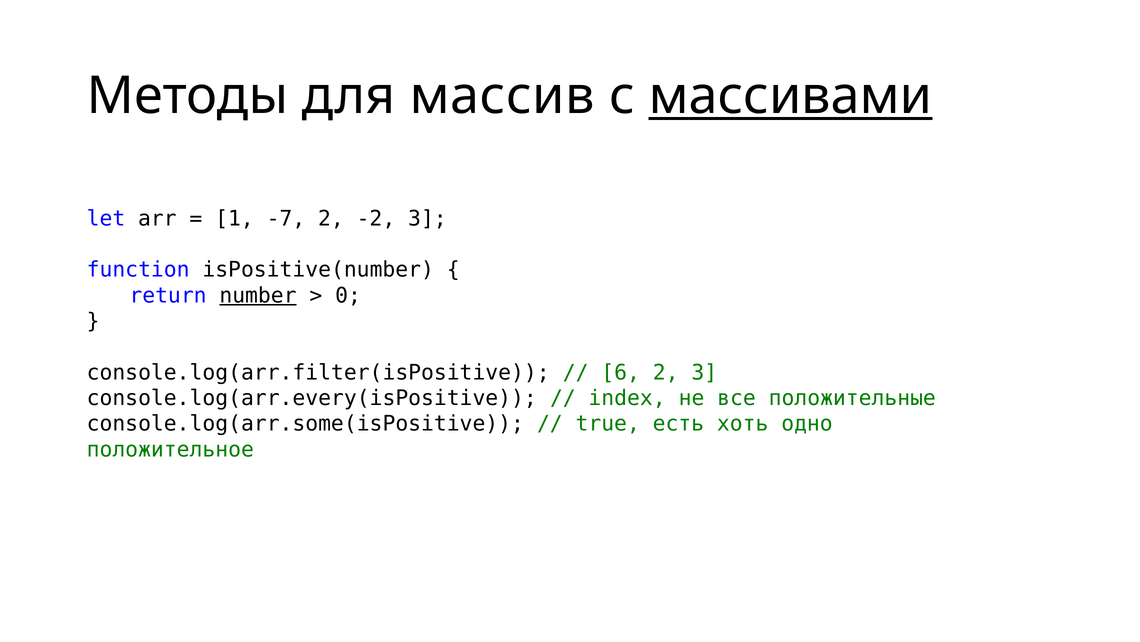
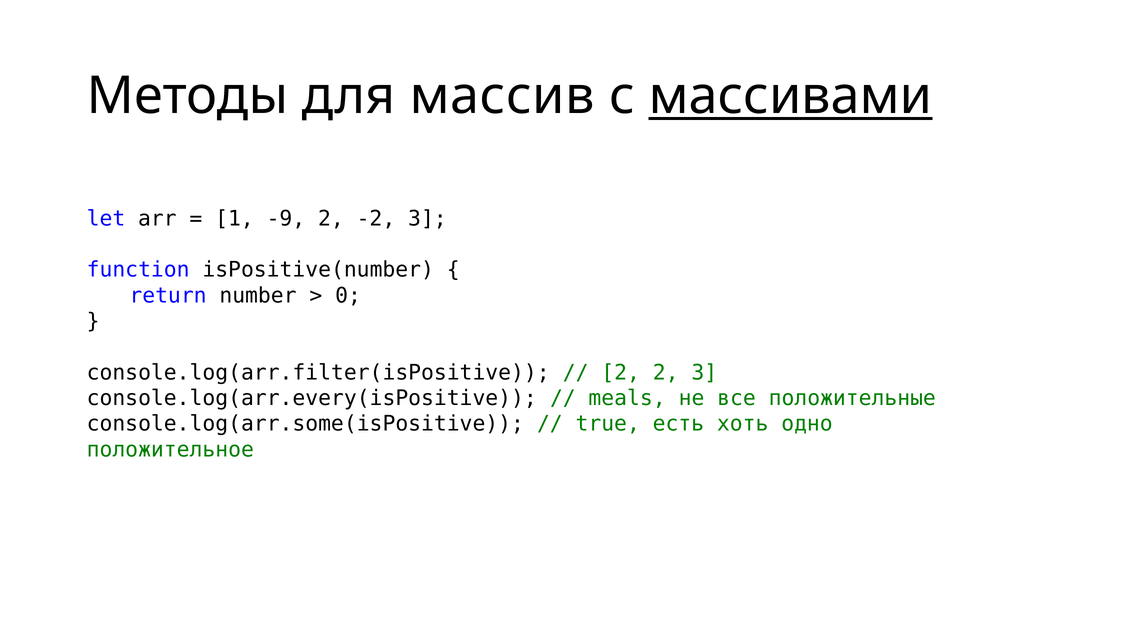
-7: -7 -> -9
number underline: present -> none
6 at (621, 372): 6 -> 2
index: index -> meals
